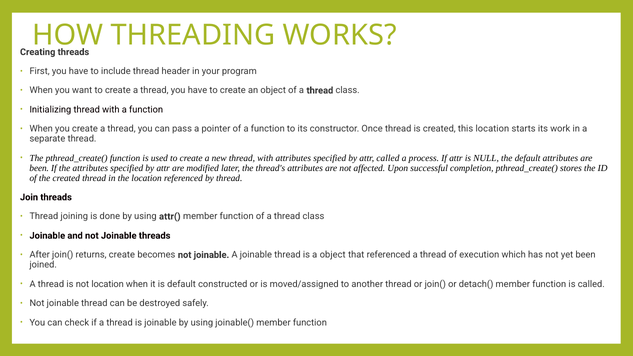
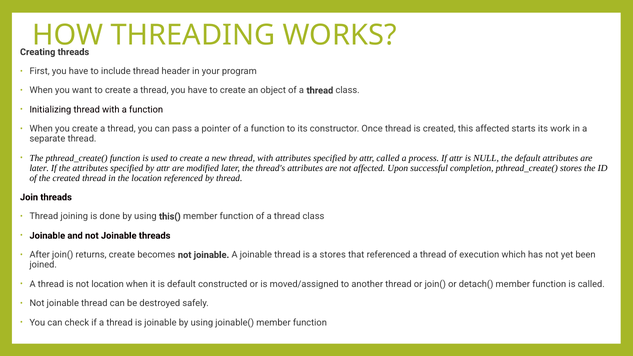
this location: location -> affected
been at (39, 168): been -> later
attr(: attr( -> this(
a object: object -> stores
